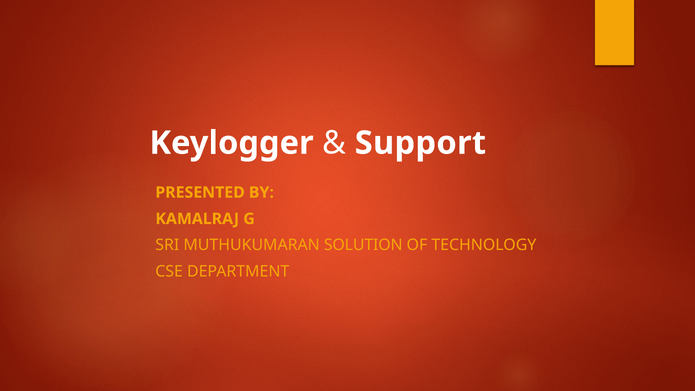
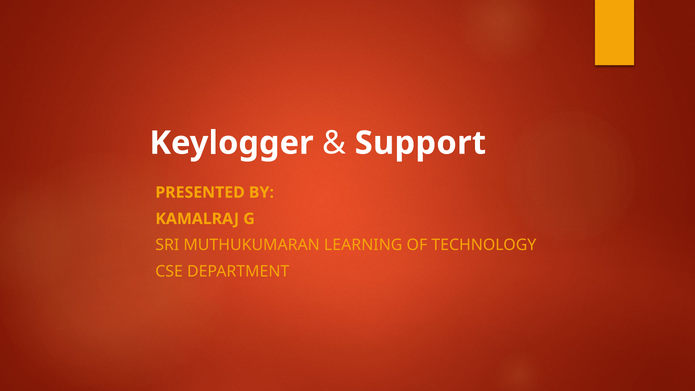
SOLUTION: SOLUTION -> LEARNING
